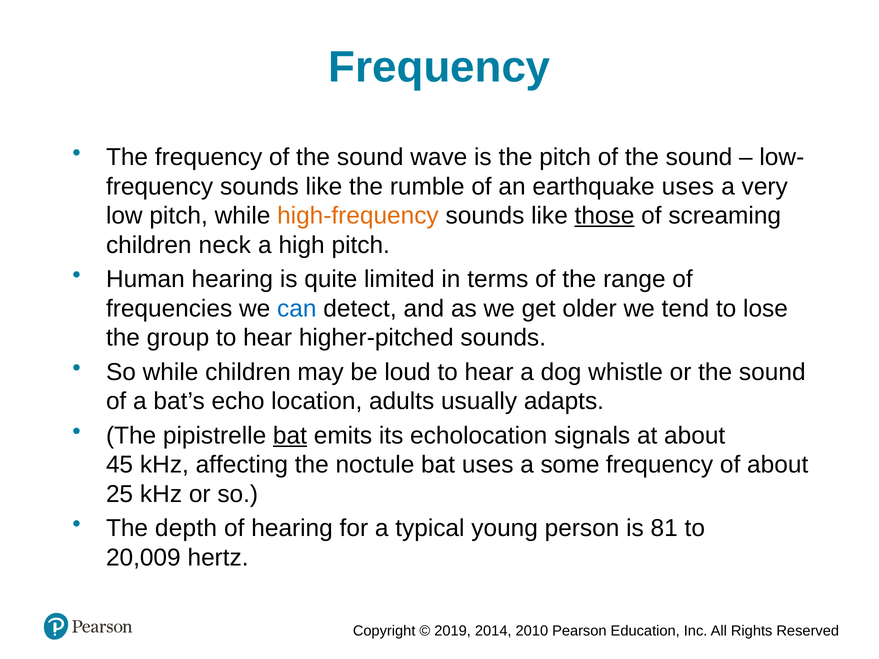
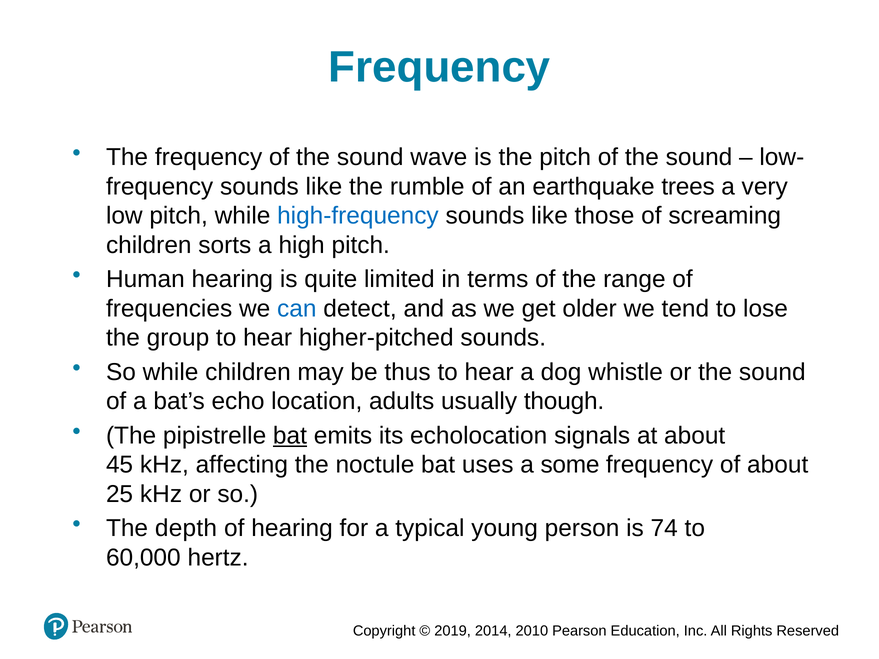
earthquake uses: uses -> trees
high-frequency colour: orange -> blue
those underline: present -> none
neck: neck -> sorts
loud: loud -> thus
adapts: adapts -> though
81: 81 -> 74
20,009: 20,009 -> 60,000
